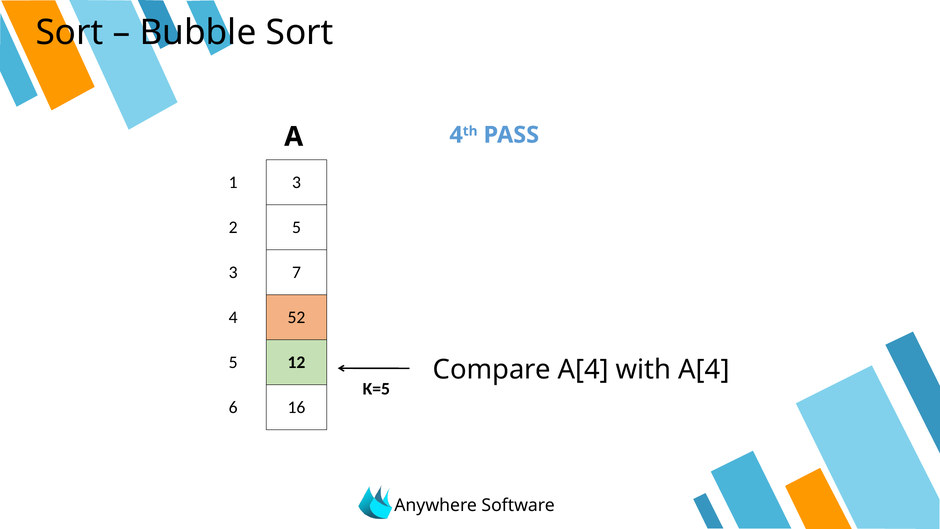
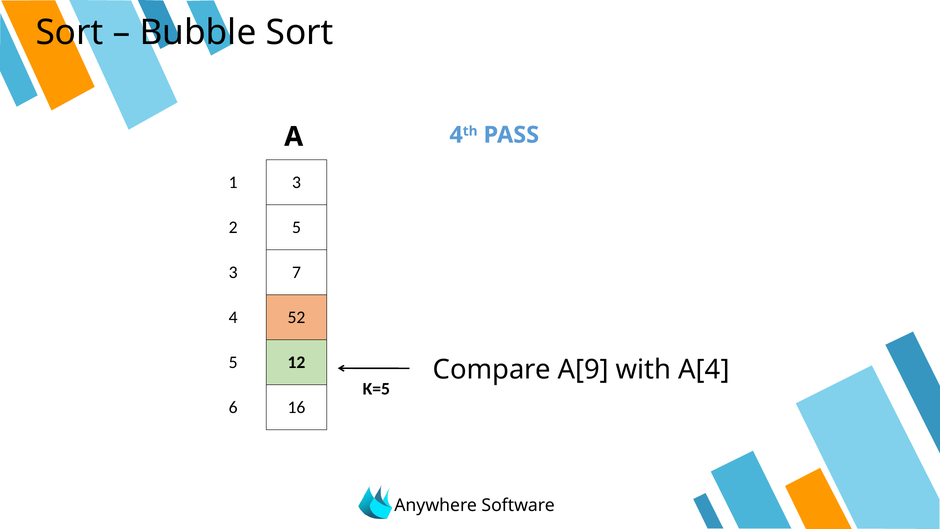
Compare A[4: A[4 -> A[9
